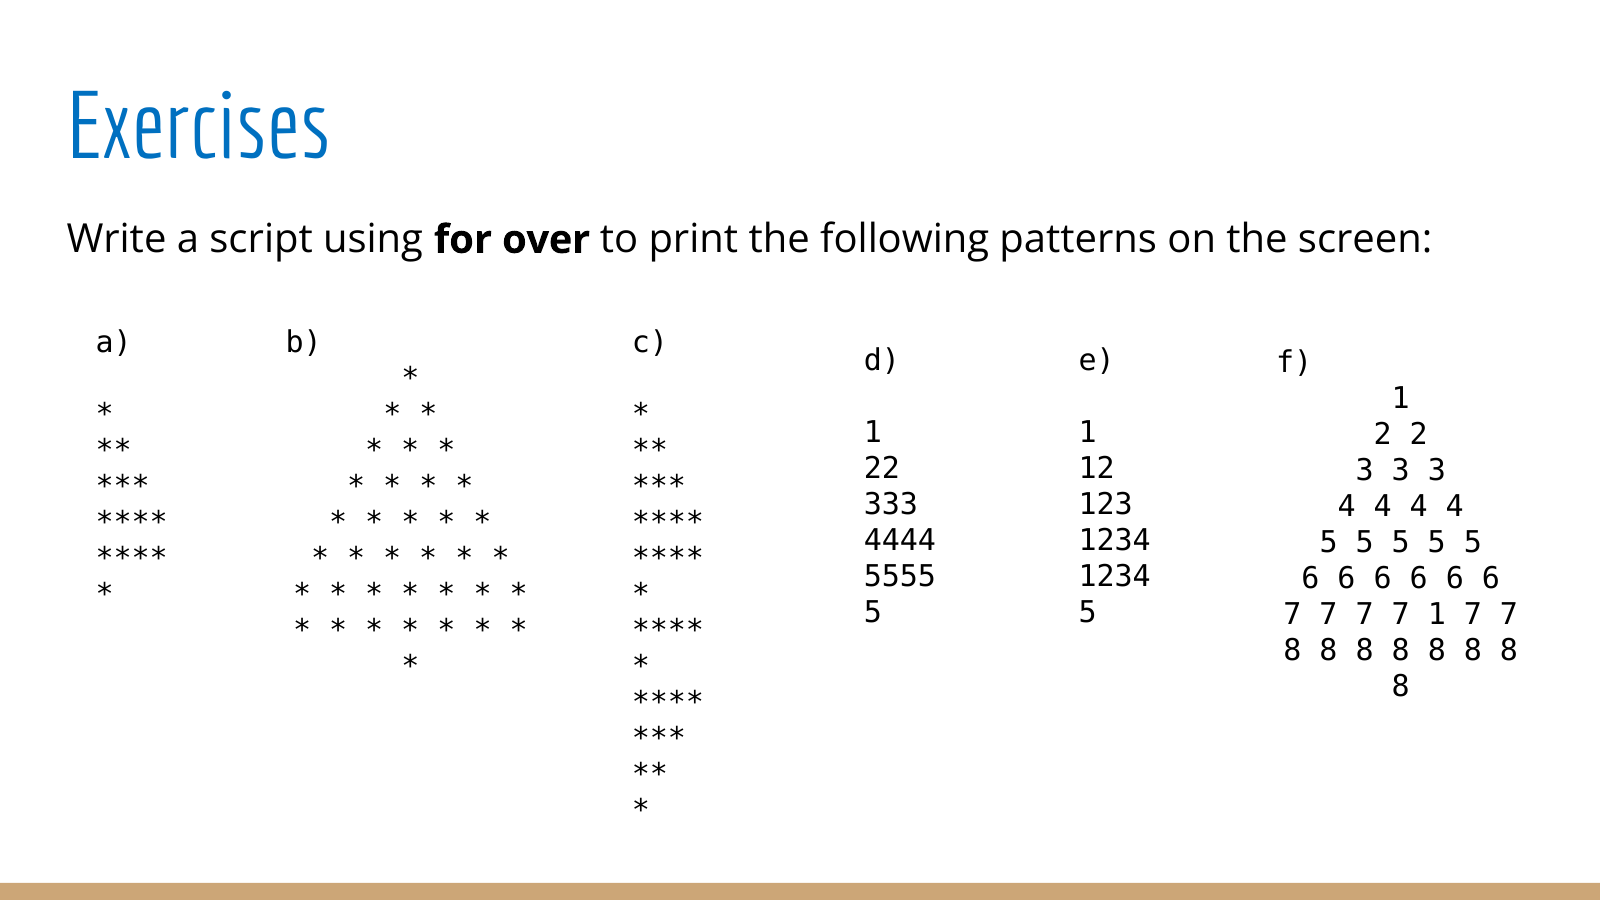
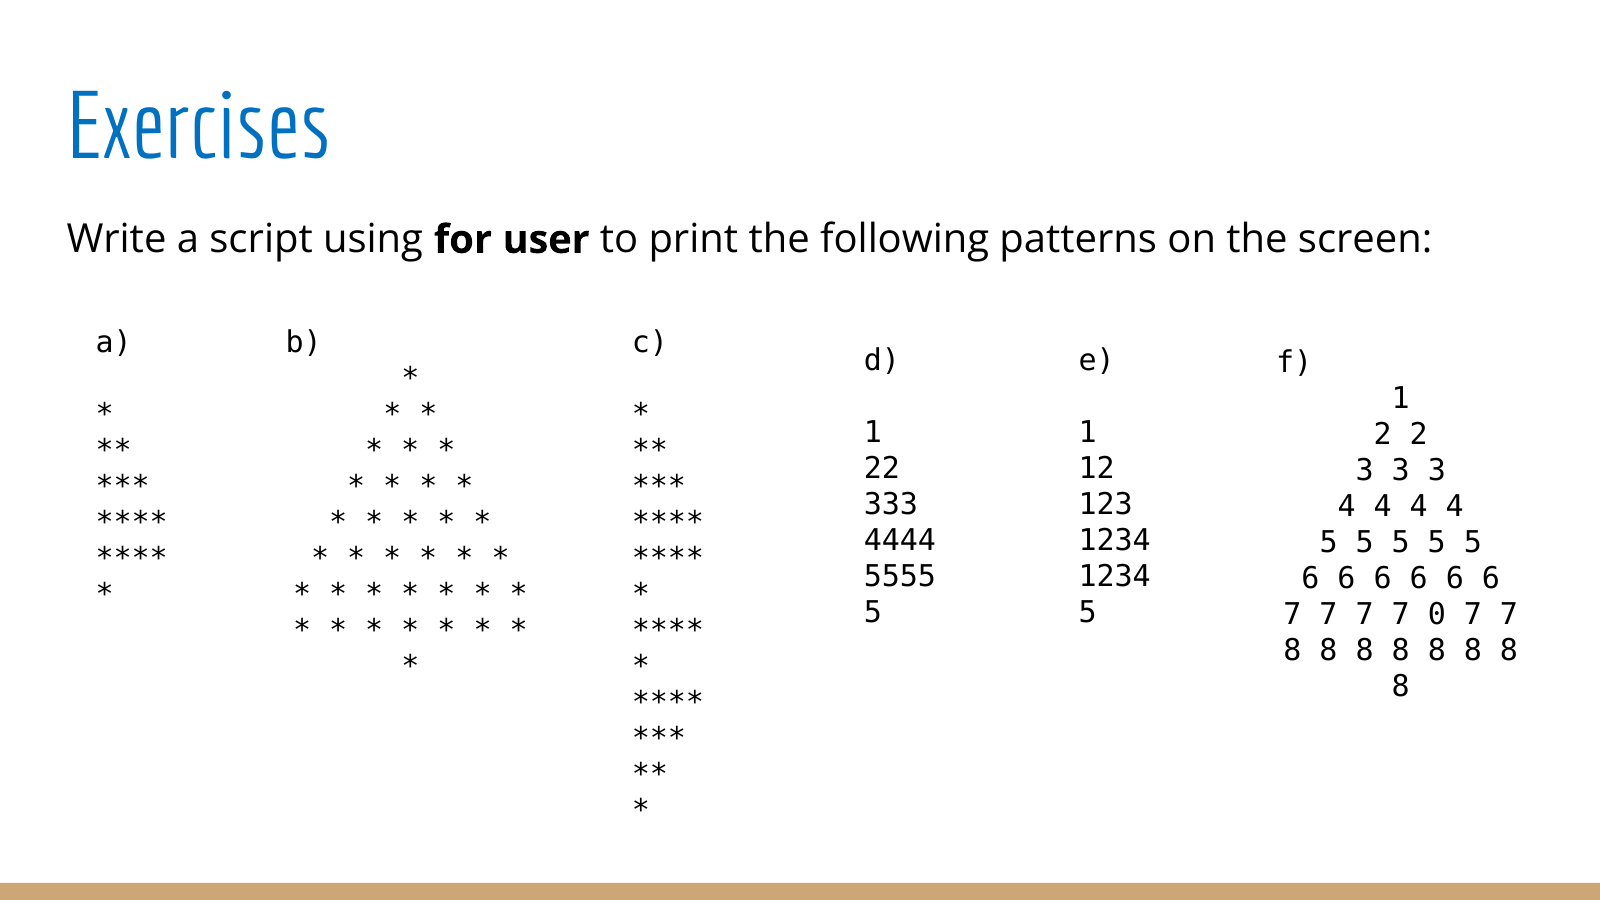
over: over -> user
7 1: 1 -> 0
